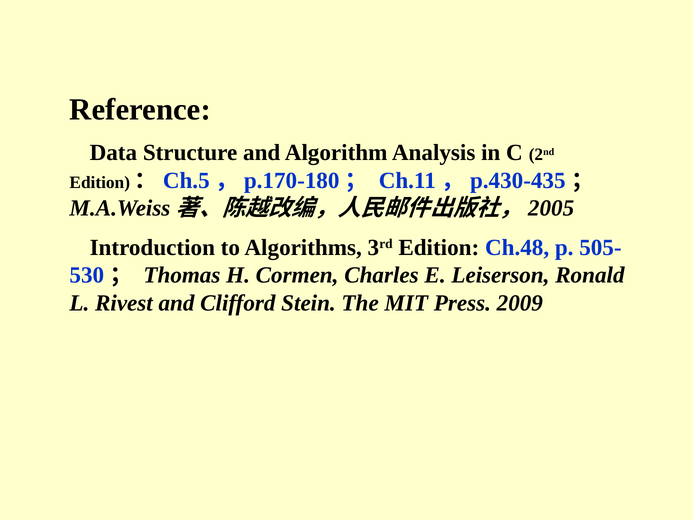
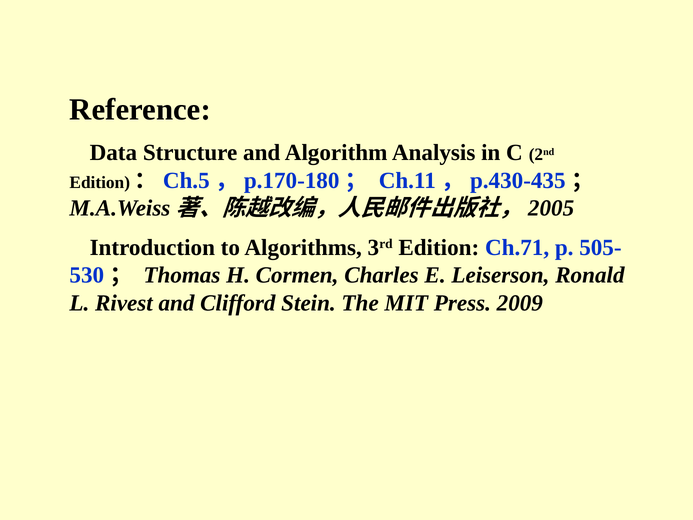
Ch.48: Ch.48 -> Ch.71
